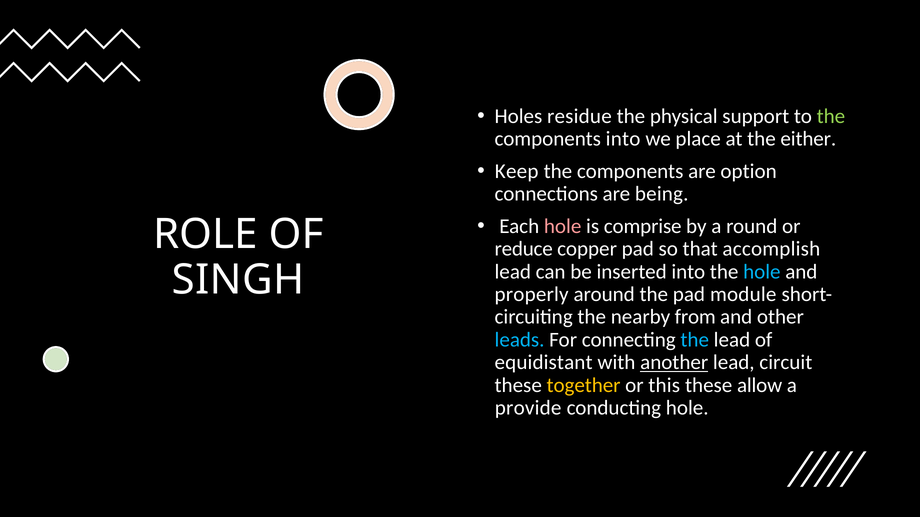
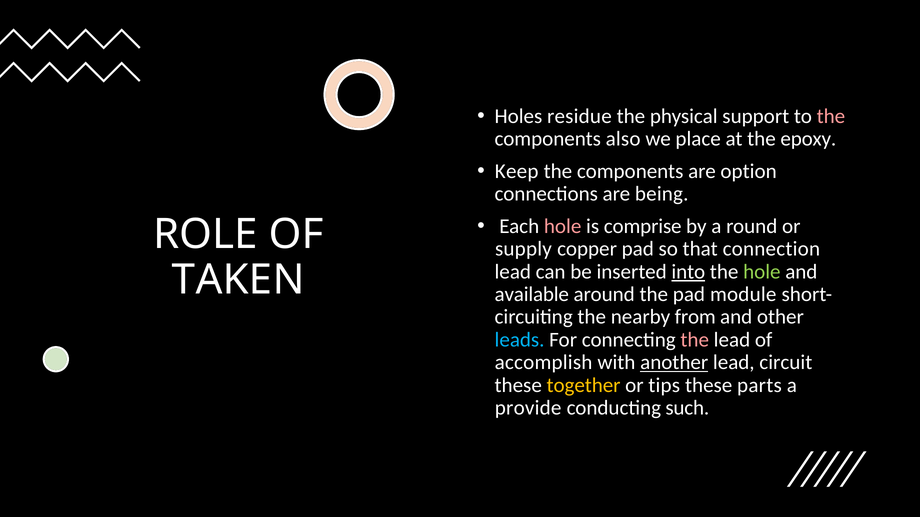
the at (831, 116) colour: light green -> pink
components into: into -> also
either: either -> epoxy
reduce: reduce -> supply
accomplish: accomplish -> connection
into at (688, 272) underline: none -> present
hole at (762, 272) colour: light blue -> light green
SINGH: SINGH -> TAKEN
properly: properly -> available
the at (695, 340) colour: light blue -> pink
equidistant: equidistant -> accomplish
this: this -> tips
allow: allow -> parts
conducting hole: hole -> such
